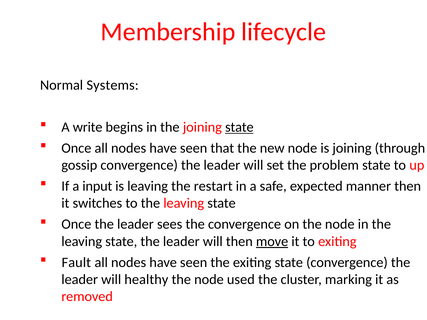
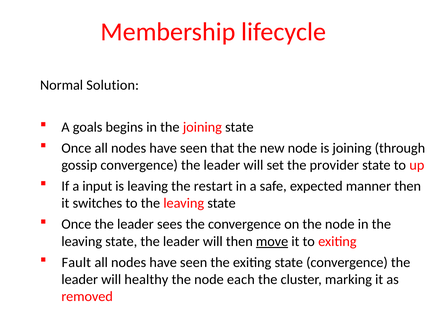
Systems: Systems -> Solution
write: write -> goals
state at (239, 127) underline: present -> none
problem: problem -> provider
used: used -> each
